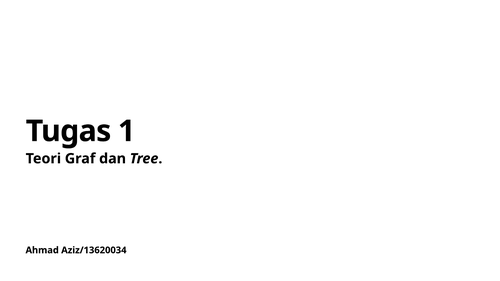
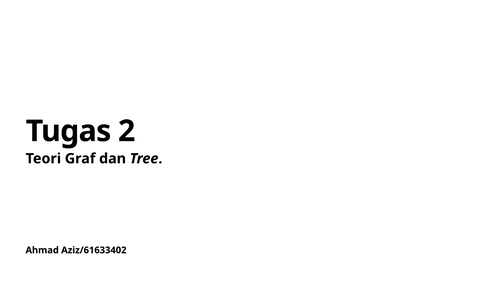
1: 1 -> 2
Aziz/13620034: Aziz/13620034 -> Aziz/61633402
